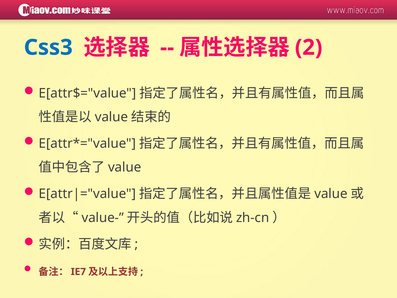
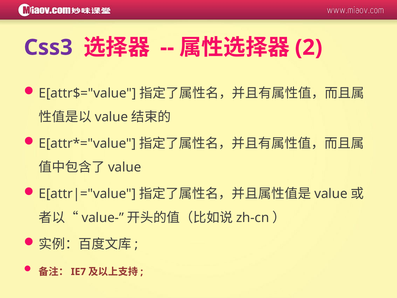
Css3 colour: blue -> purple
